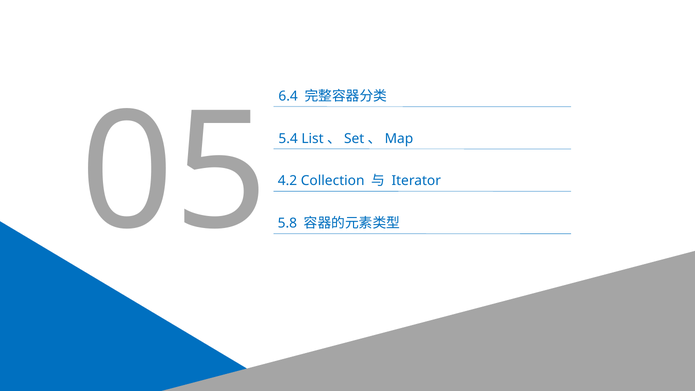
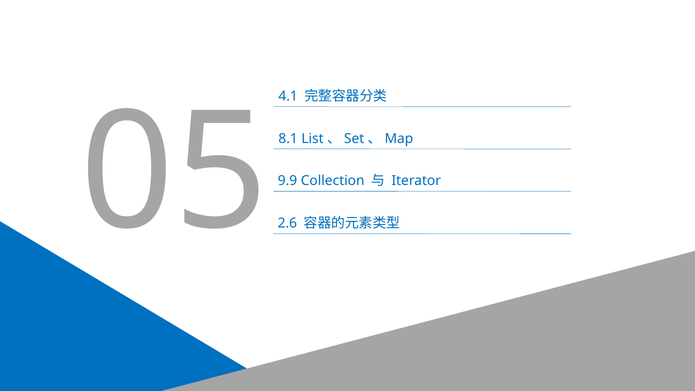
6.4: 6.4 -> 4.1
4.2: 4.2 -> 9.9
5.4: 5.4 -> 8.1
5.8: 5.8 -> 2.6
